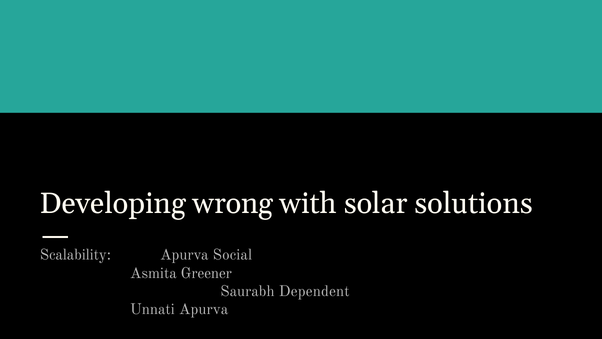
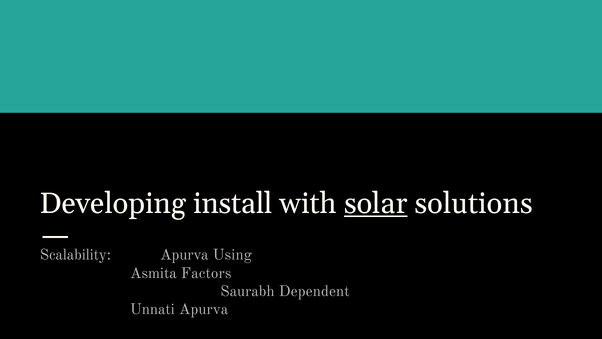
wrong: wrong -> install
solar underline: none -> present
Social: Social -> Using
Greener: Greener -> Factors
